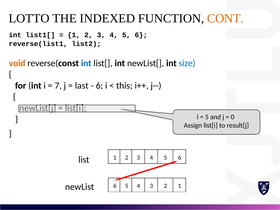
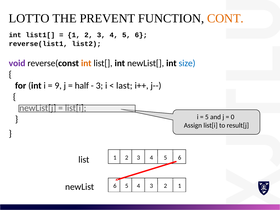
INDEXED: INDEXED -> PREVENT
void colour: orange -> purple
int at (86, 63) colour: blue -> orange
7: 7 -> 9
last: last -> half
6 at (99, 86): 6 -> 3
this: this -> last
